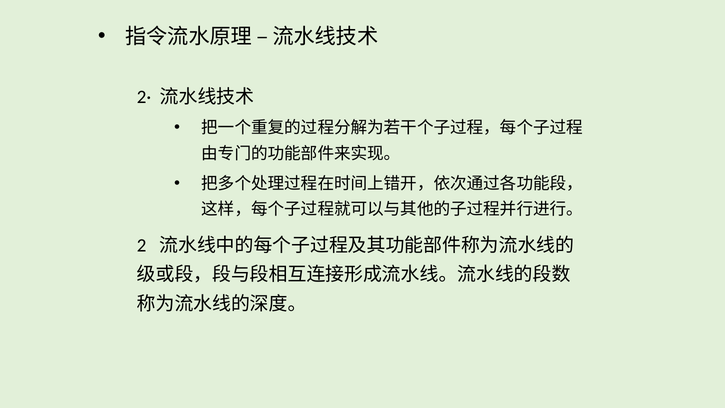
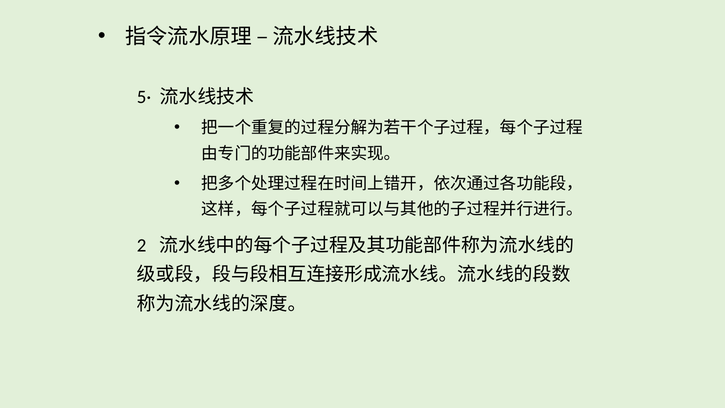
2·: 2· -> 5·
